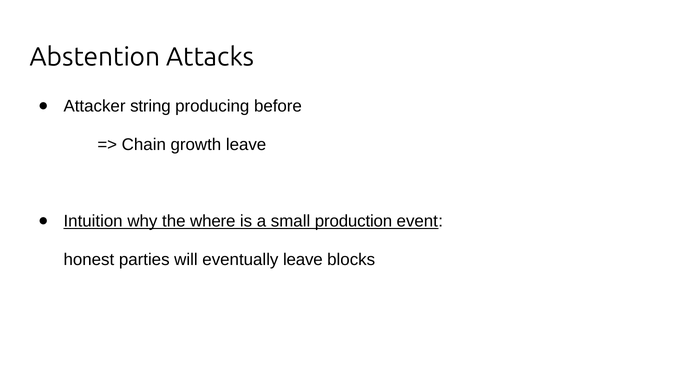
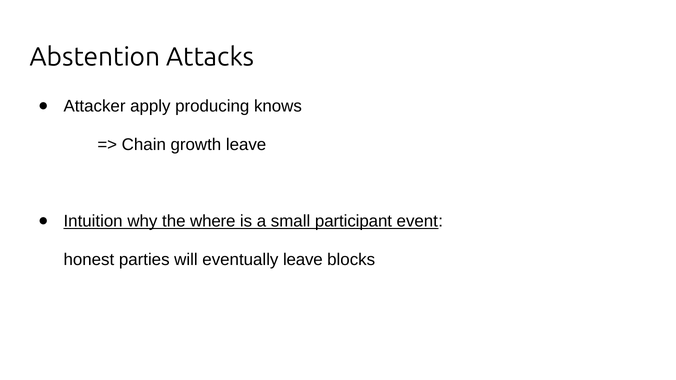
string: string -> apply
before: before -> knows
production: production -> participant
